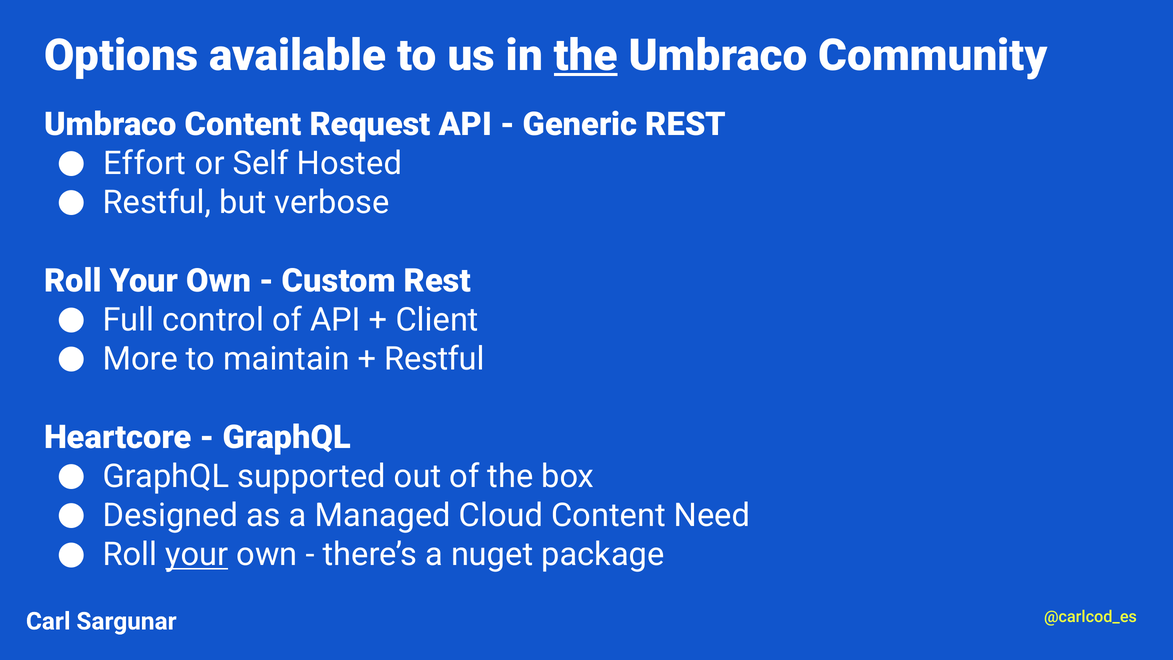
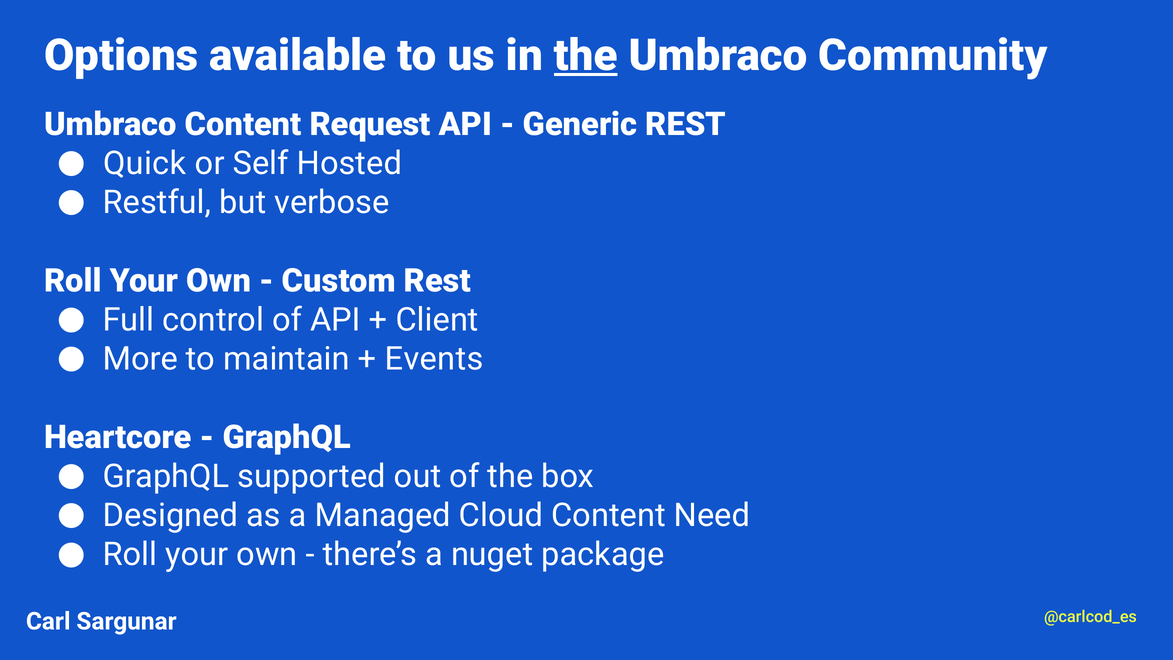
Effort: Effort -> Quick
Restful at (434, 359): Restful -> Events
your at (197, 555) underline: present -> none
